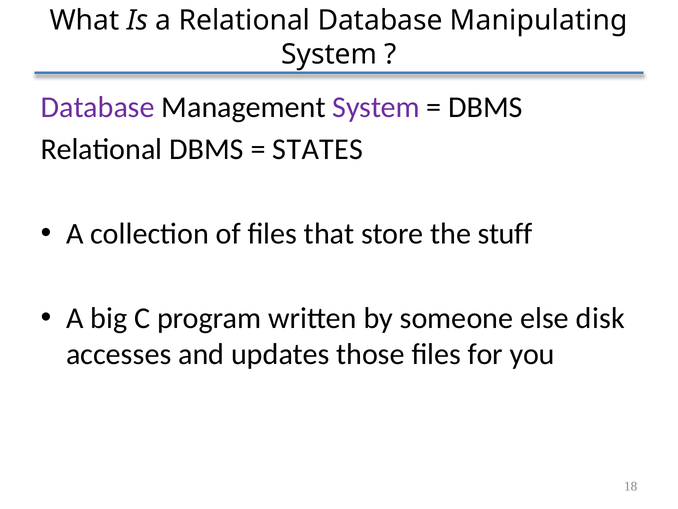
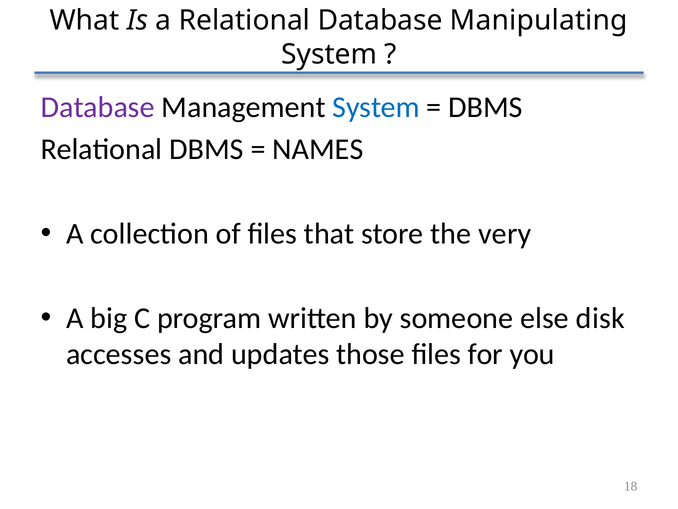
System at (376, 107) colour: purple -> blue
STATES: STATES -> NAMES
stuff: stuff -> very
